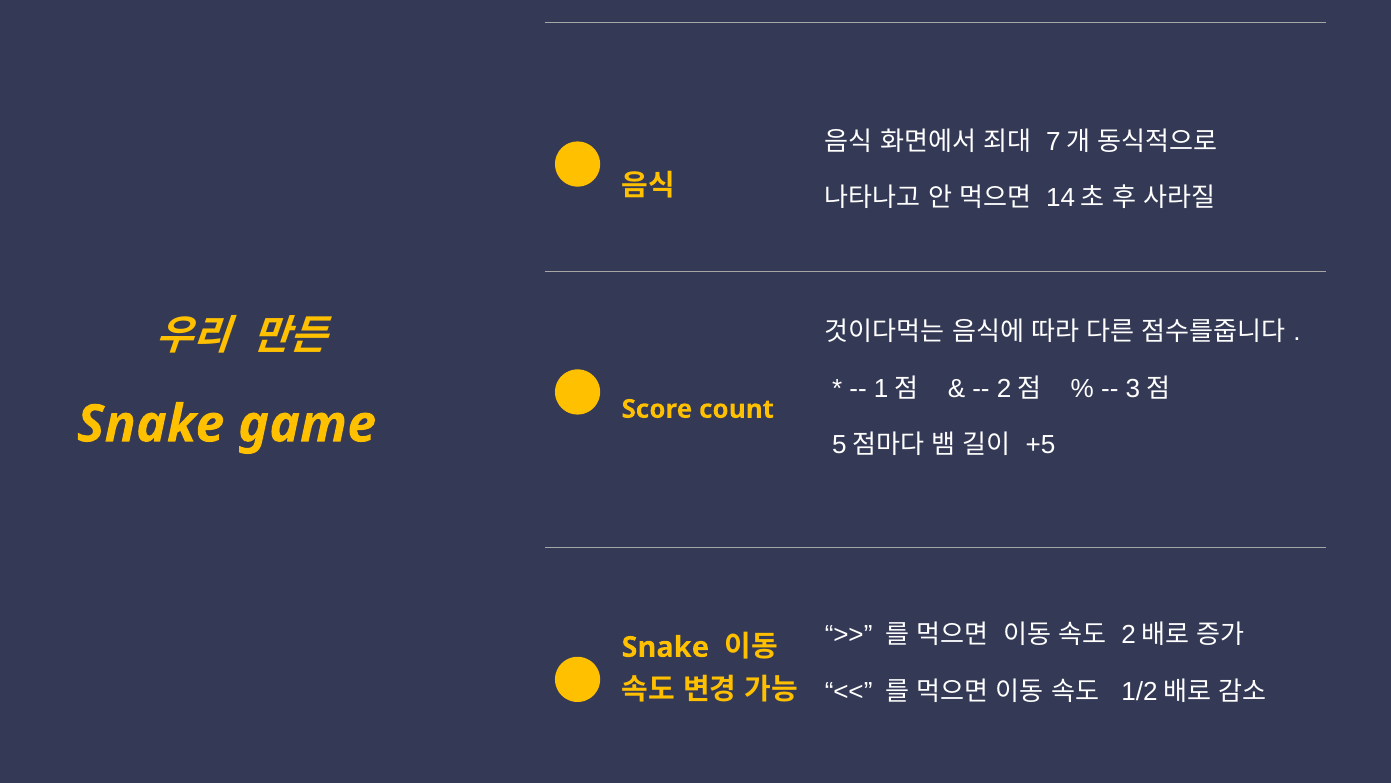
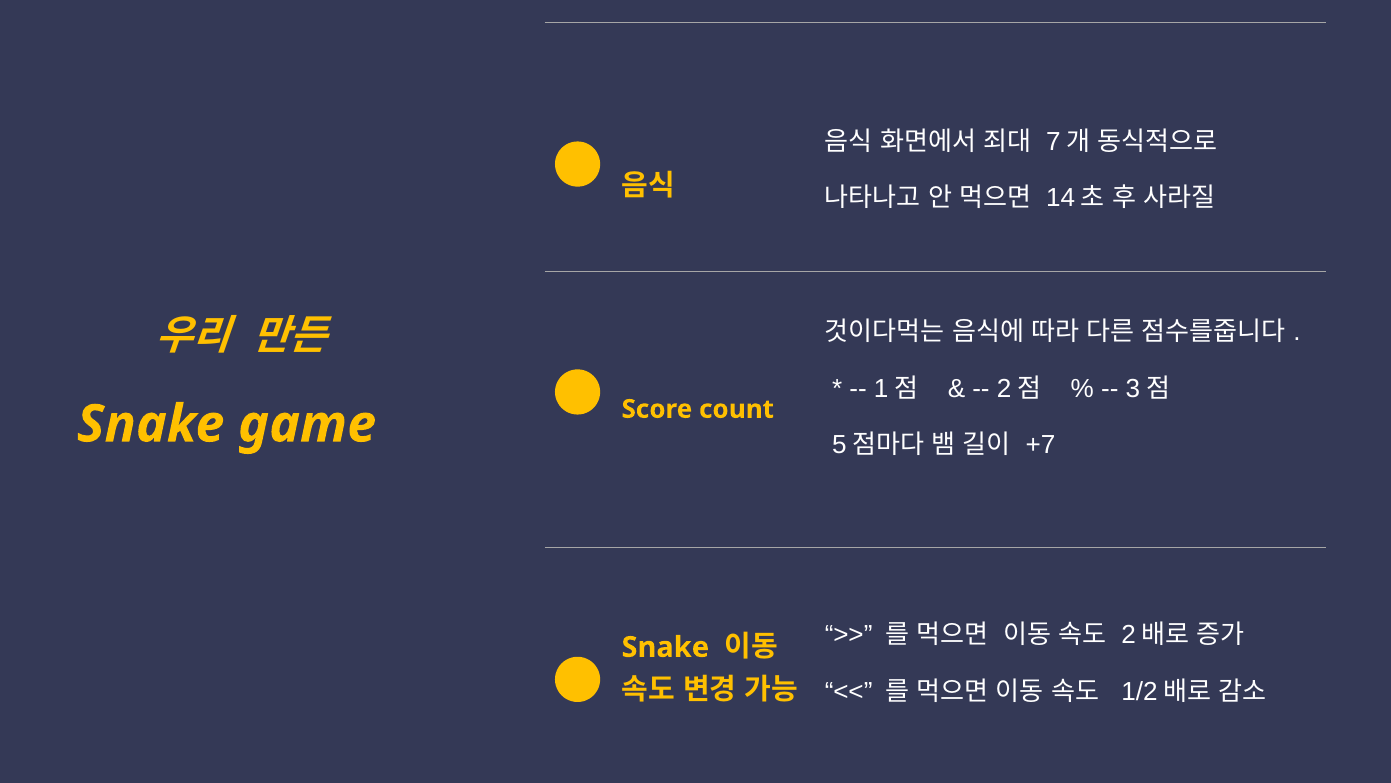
+5: +5 -> +7
